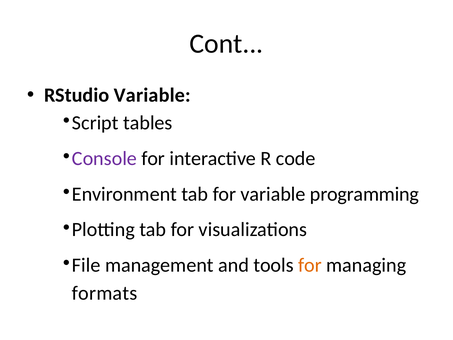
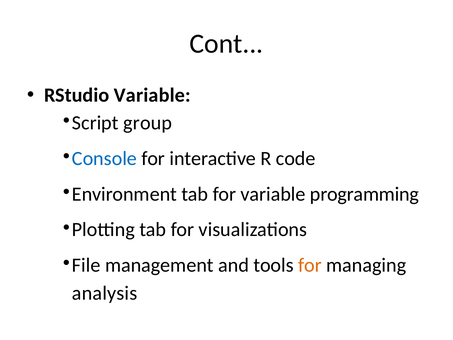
tables: tables -> group
Console colour: purple -> blue
formats: formats -> analysis
